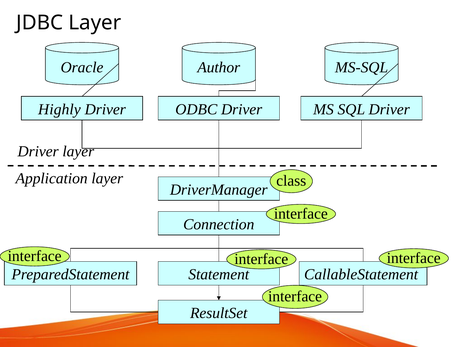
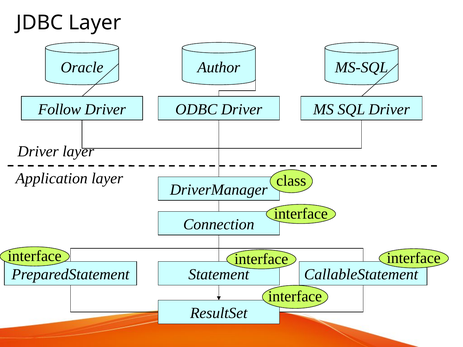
Highly: Highly -> Follow
